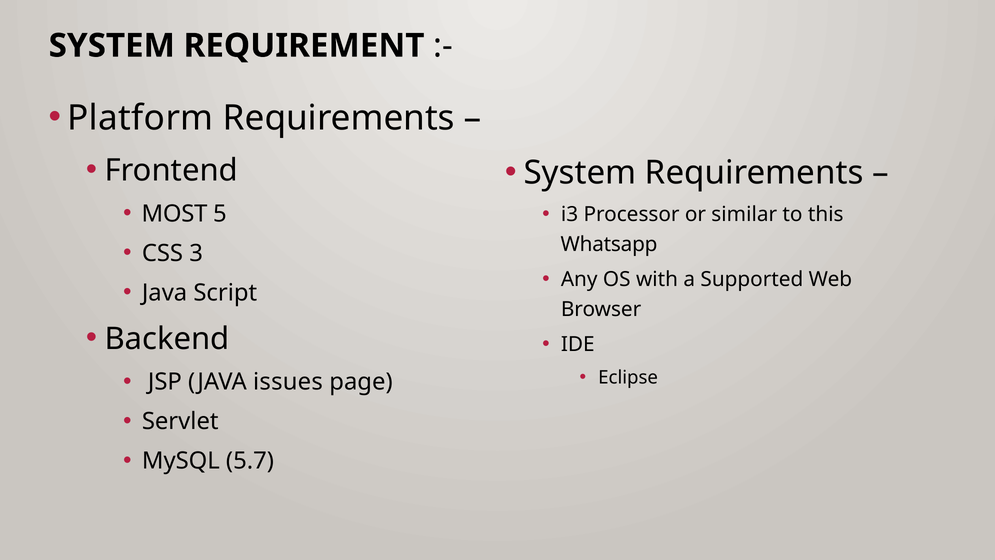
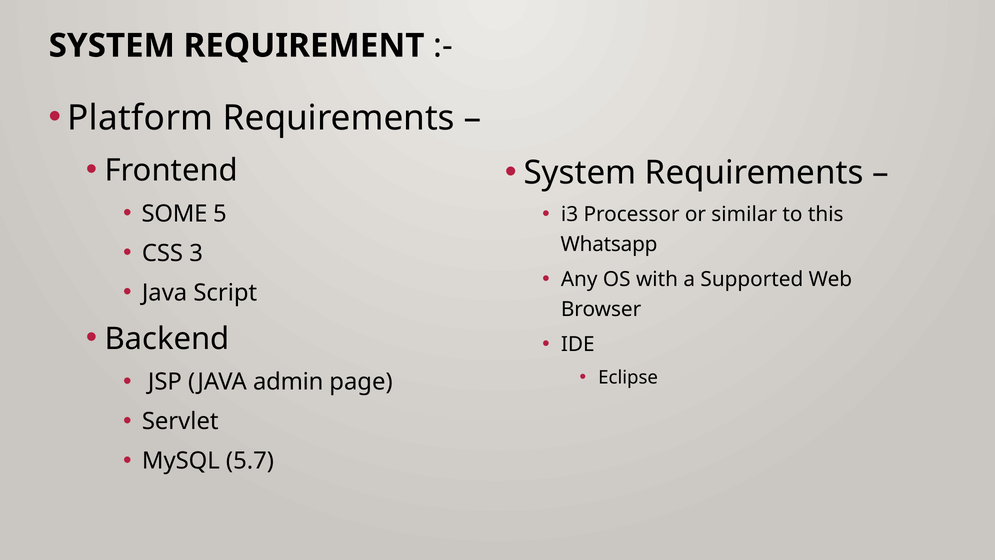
MOST: MOST -> SOME
issues: issues -> admin
